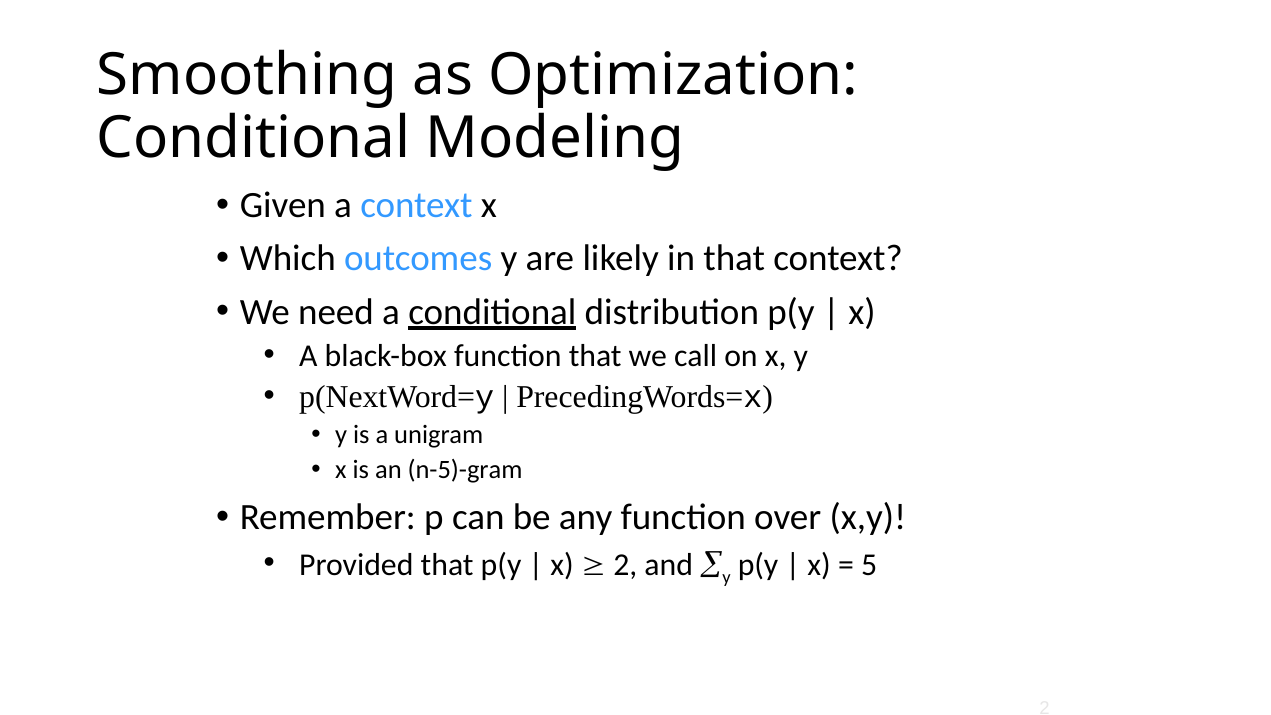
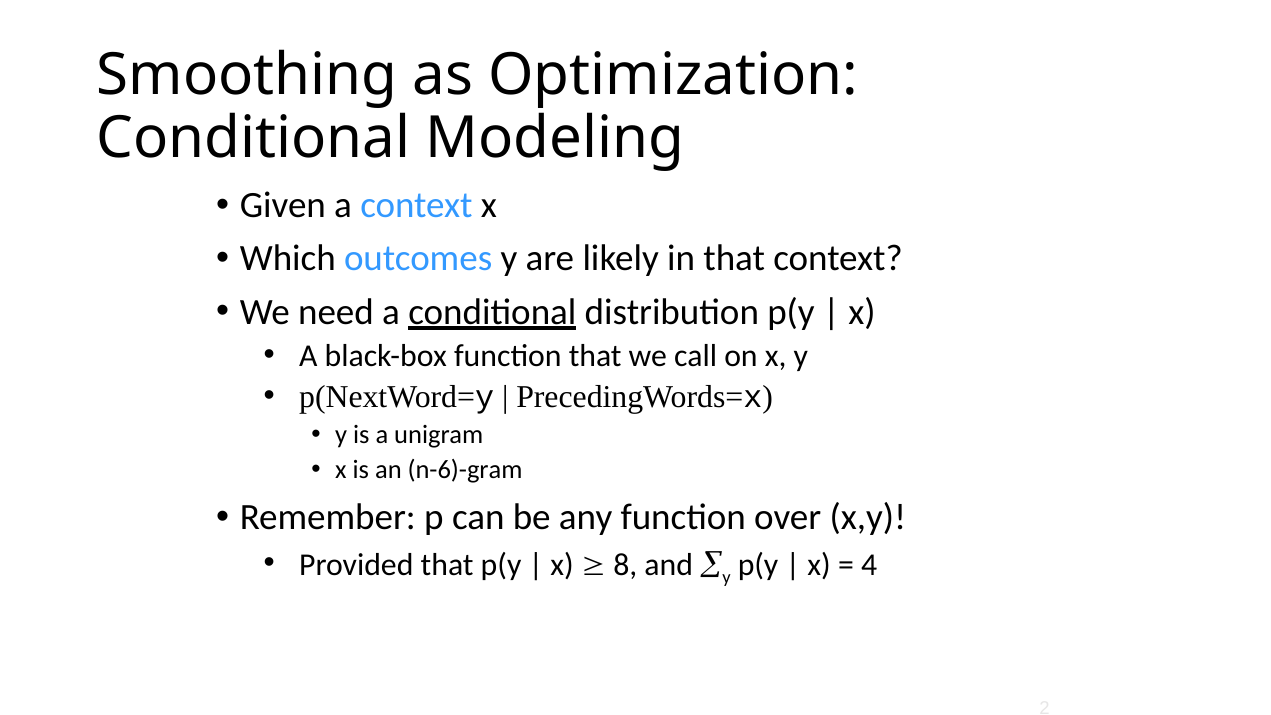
n-5)-gram: n-5)-gram -> n-6)-gram
2 at (625, 565): 2 -> 8
5: 5 -> 4
